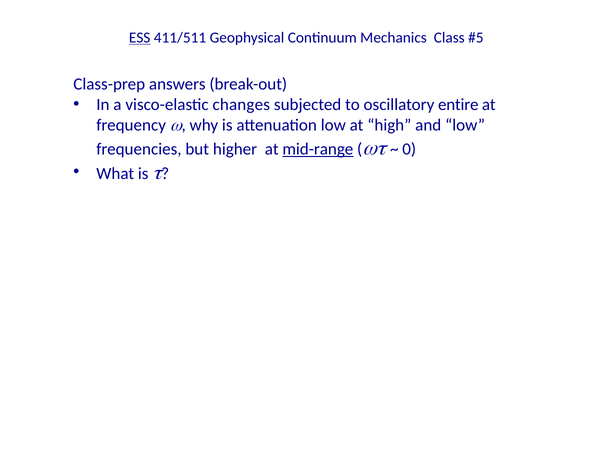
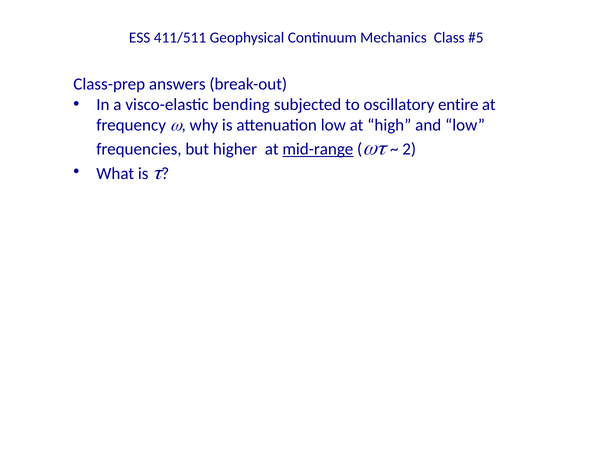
ESS underline: present -> none
changes: changes -> bending
0: 0 -> 2
